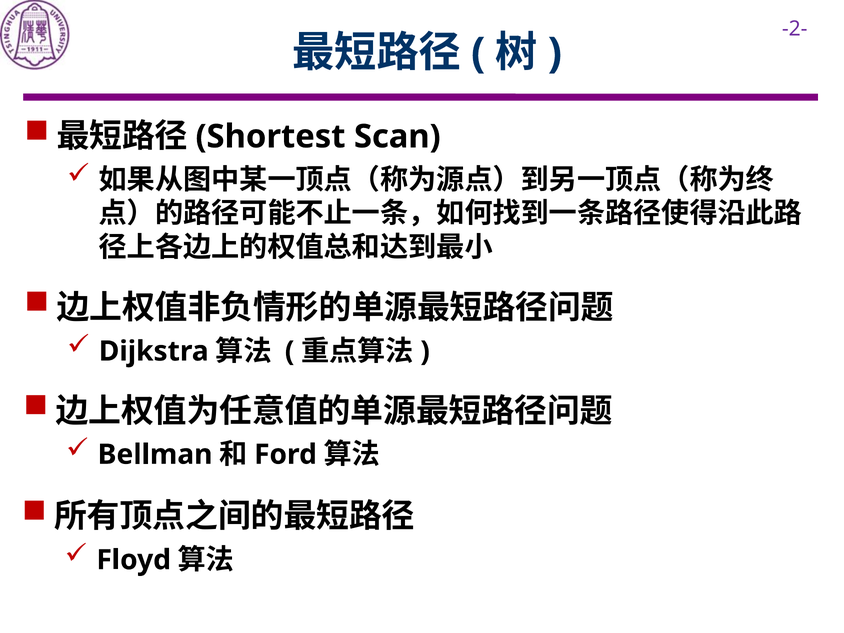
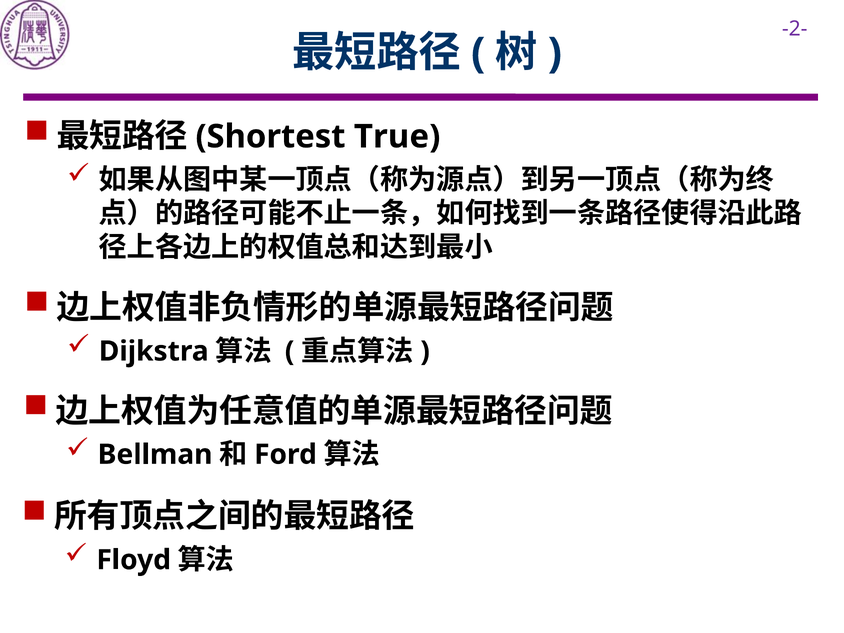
Scan: Scan -> True
